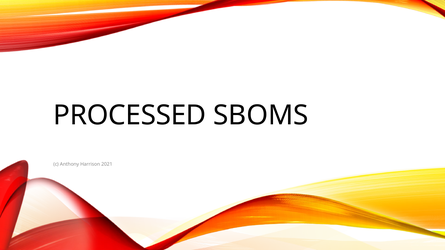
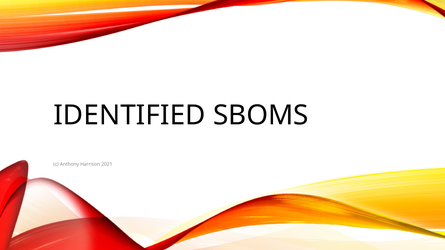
PROCESSED: PROCESSED -> IDENTIFIED
